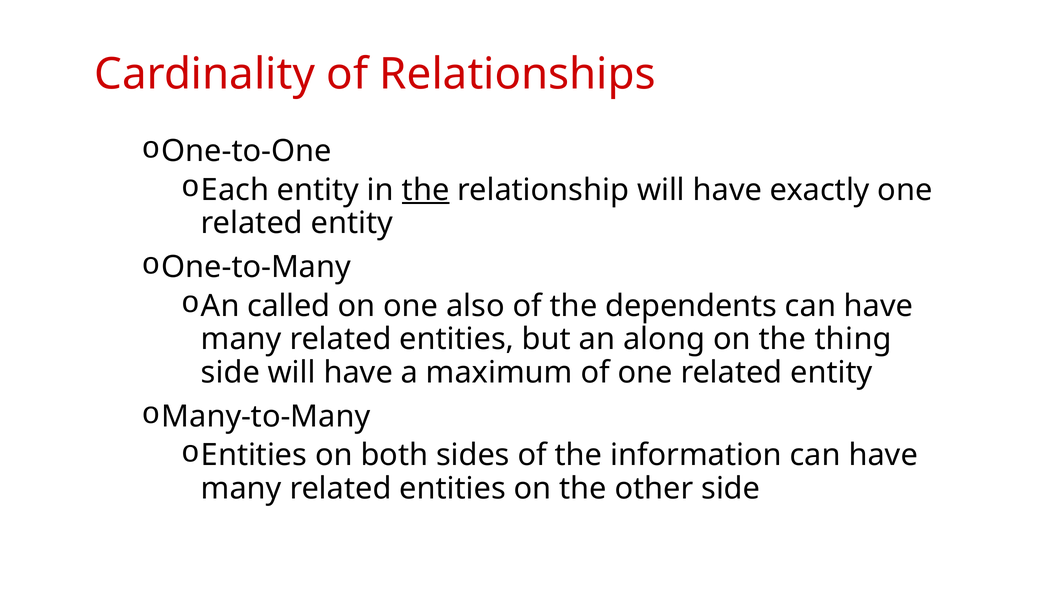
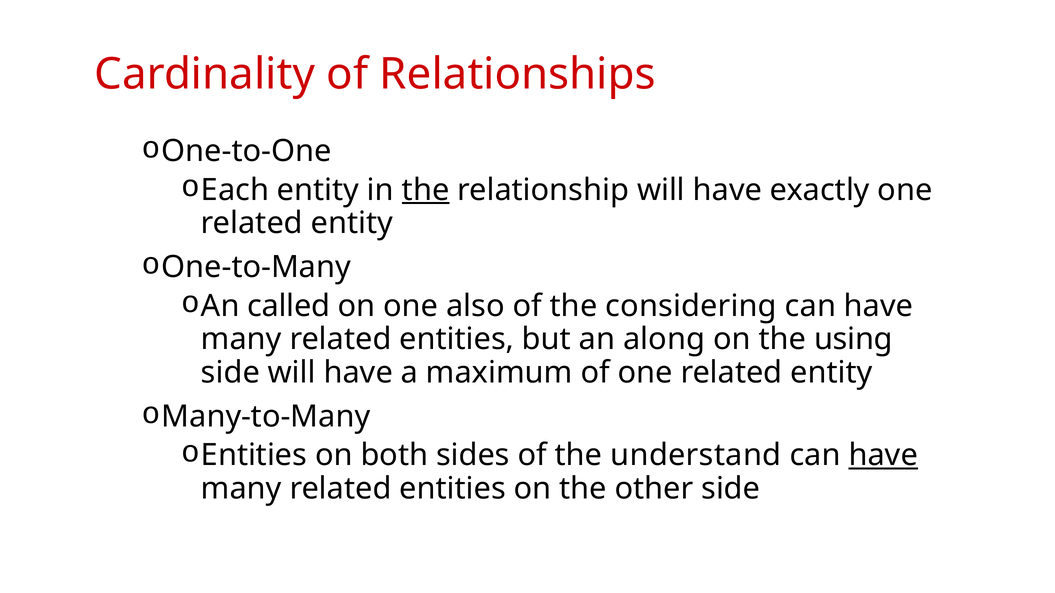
dependents: dependents -> considering
thing: thing -> using
information: information -> understand
have at (883, 456) underline: none -> present
